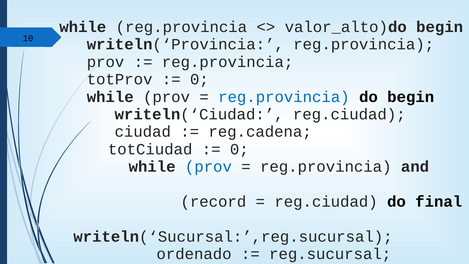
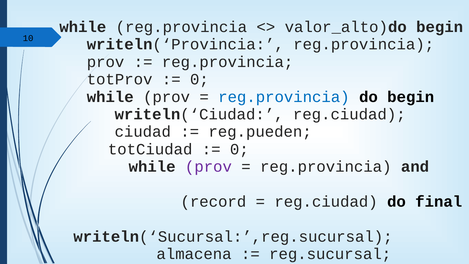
reg.cadena: reg.cadena -> reg.pueden
prov at (208, 167) colour: blue -> purple
ordenado: ordenado -> almacena
